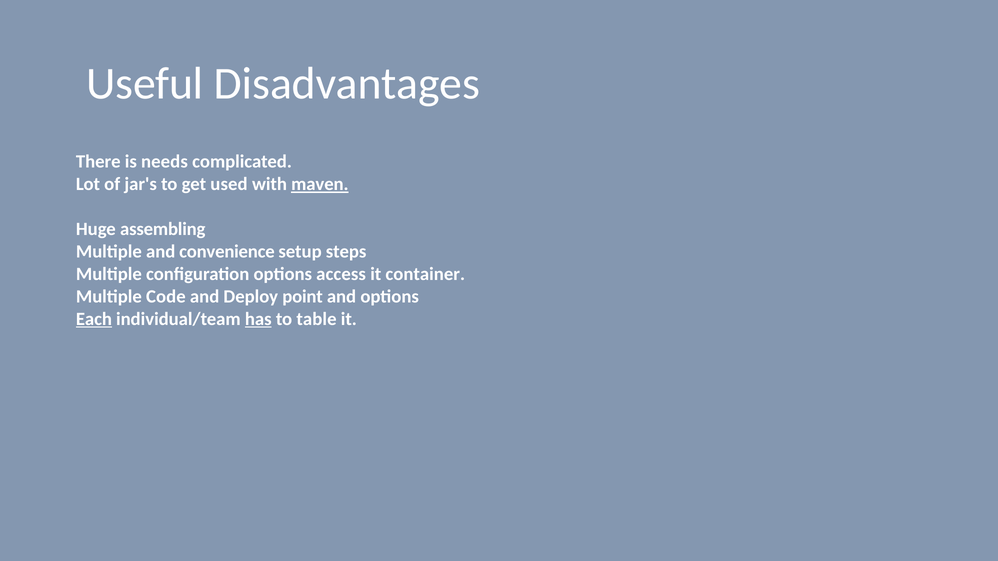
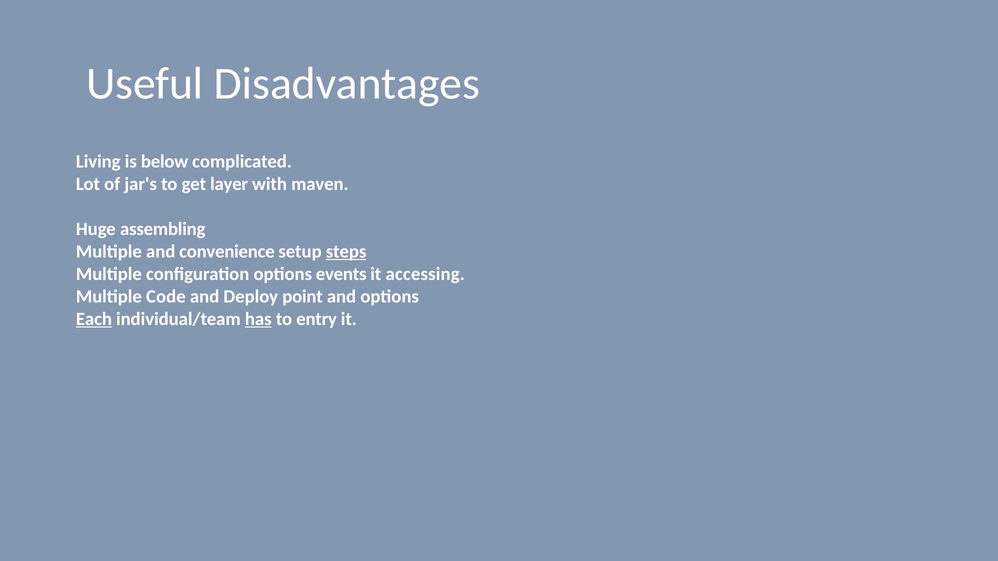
There: There -> Living
needs: needs -> below
used: used -> layer
maven underline: present -> none
steps underline: none -> present
access: access -> events
container: container -> accessing
table: table -> entry
